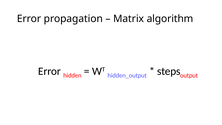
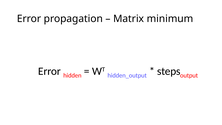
algorithm: algorithm -> minimum
